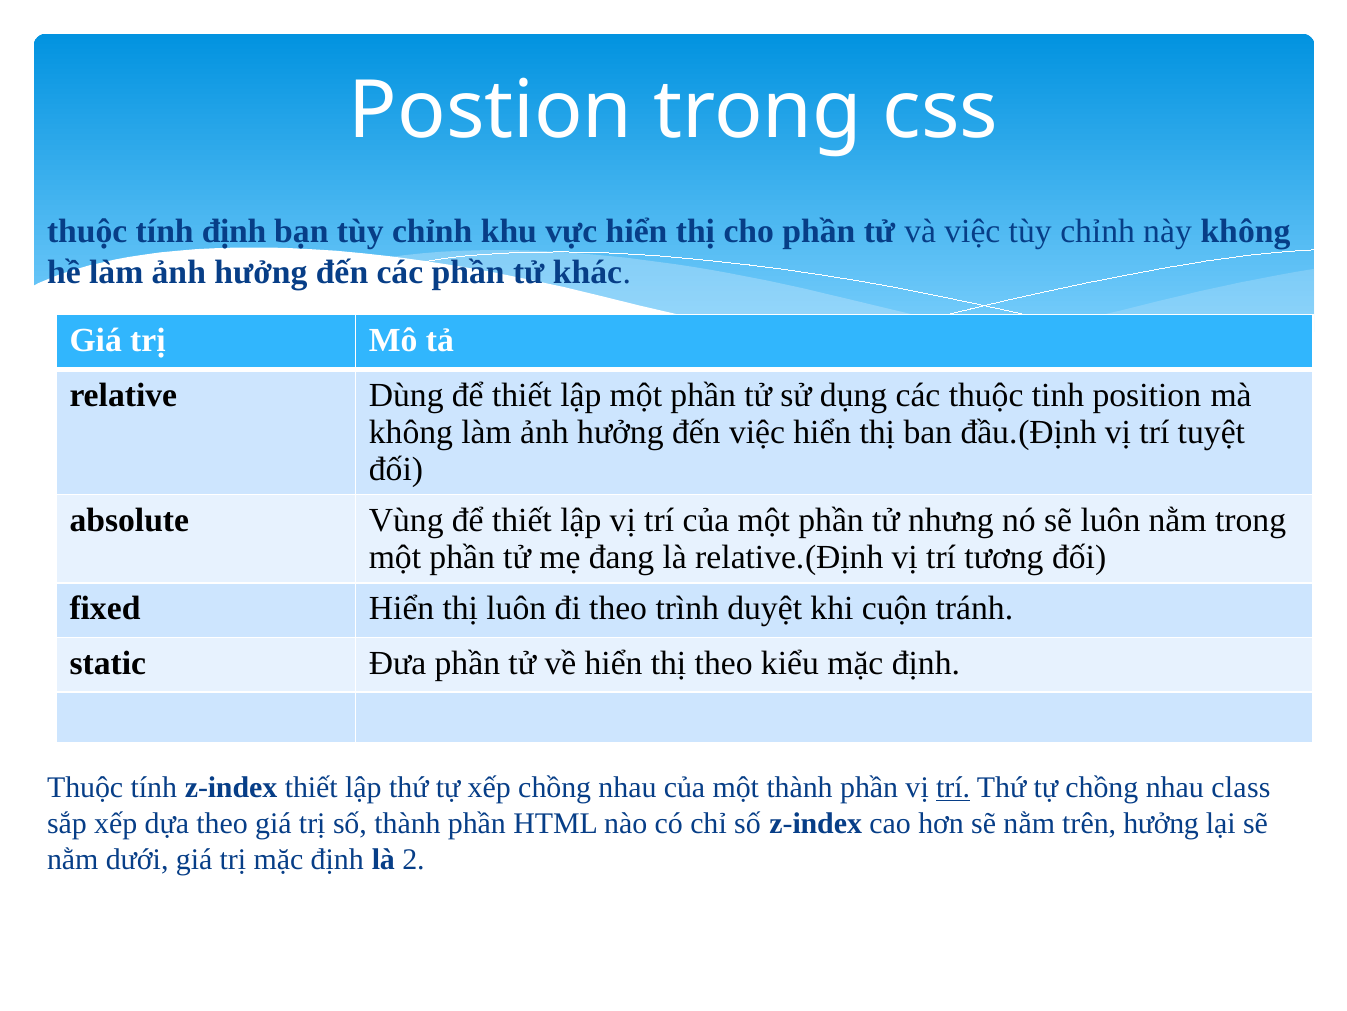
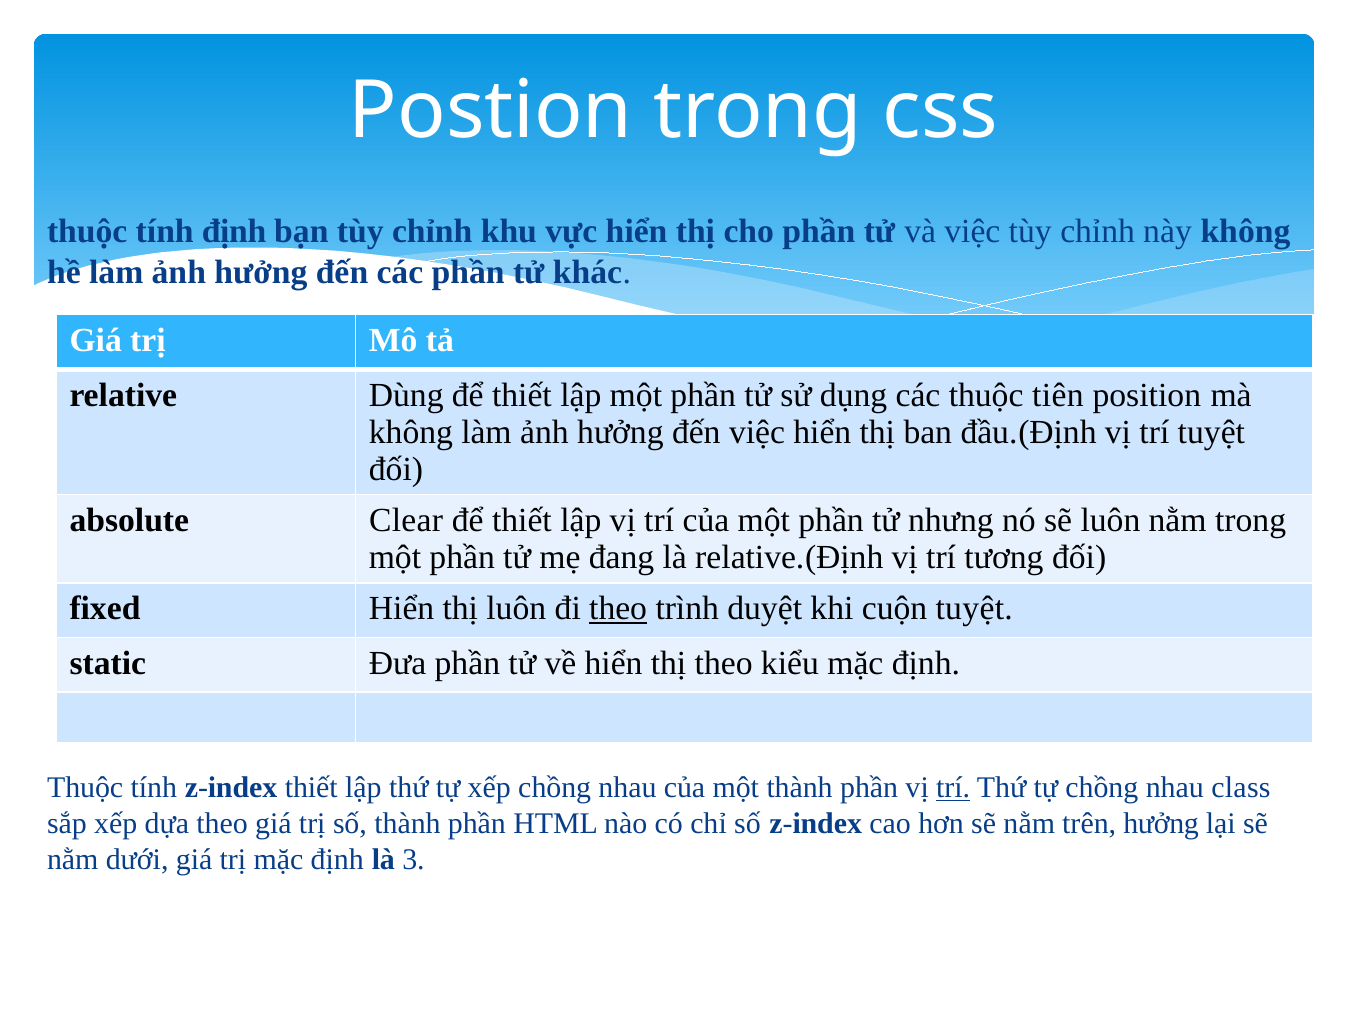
tinh: tinh -> tiên
Vùng: Vùng -> Clear
theo at (618, 608) underline: none -> present
cuộn tránh: tránh -> tuyệt
2: 2 -> 3
